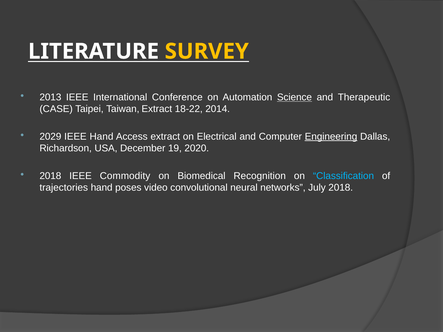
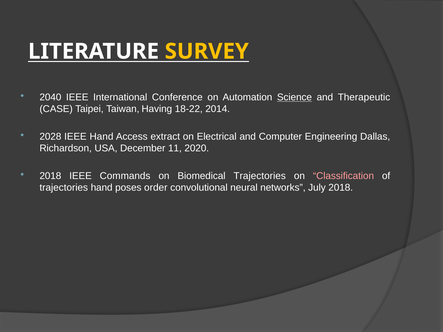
2013: 2013 -> 2040
Taiwan Extract: Extract -> Having
2029: 2029 -> 2028
Engineering underline: present -> none
19: 19 -> 11
Commodity: Commodity -> Commands
Biomedical Recognition: Recognition -> Trajectories
Classification colour: light blue -> pink
video: video -> order
